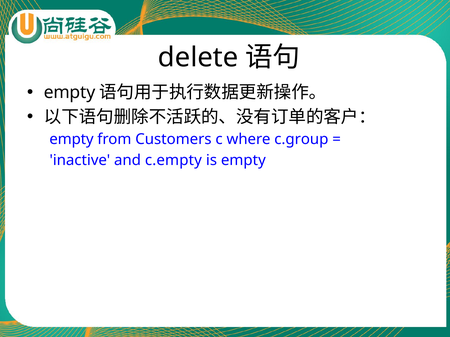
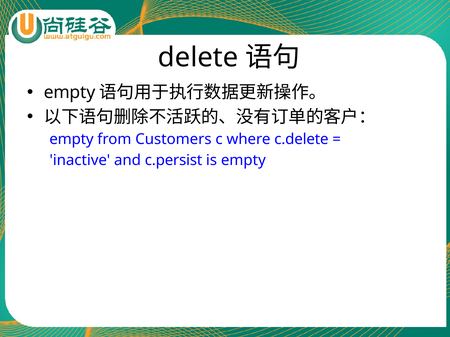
c.group: c.group -> c.delete
c.empty: c.empty -> c.persist
